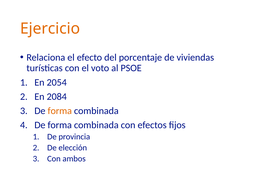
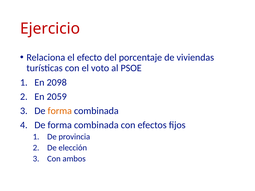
Ejercicio colour: orange -> red
2054: 2054 -> 2098
2084: 2084 -> 2059
